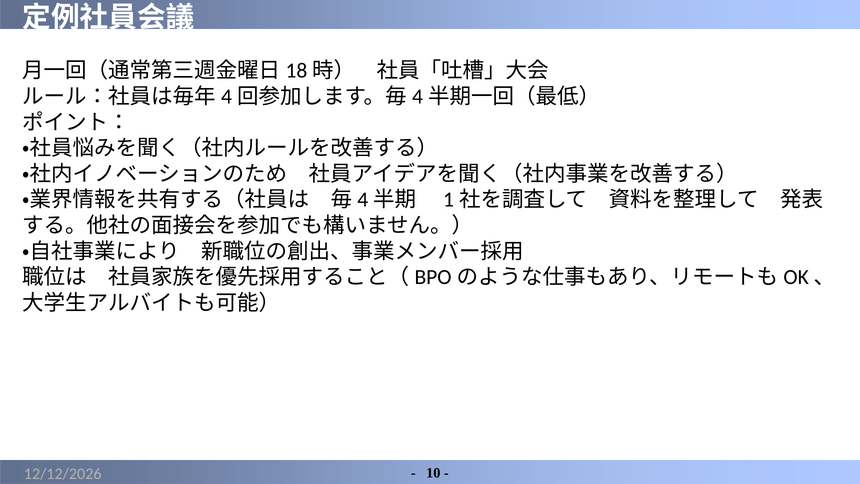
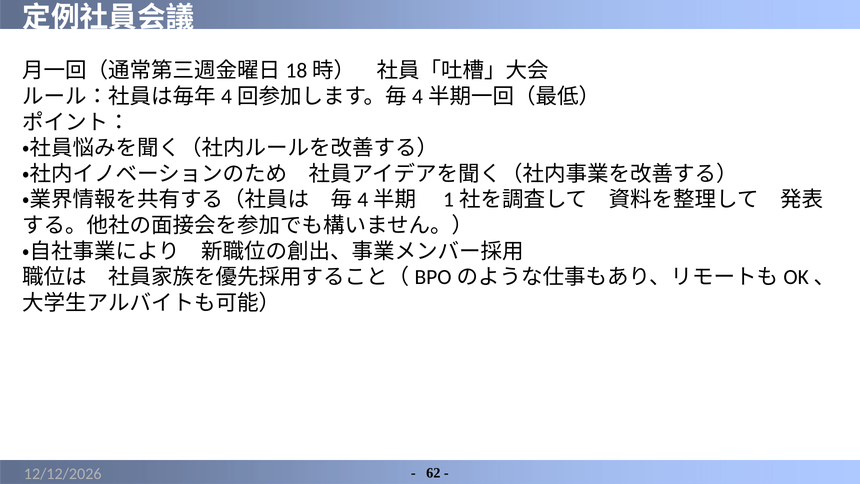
10: 10 -> 62
